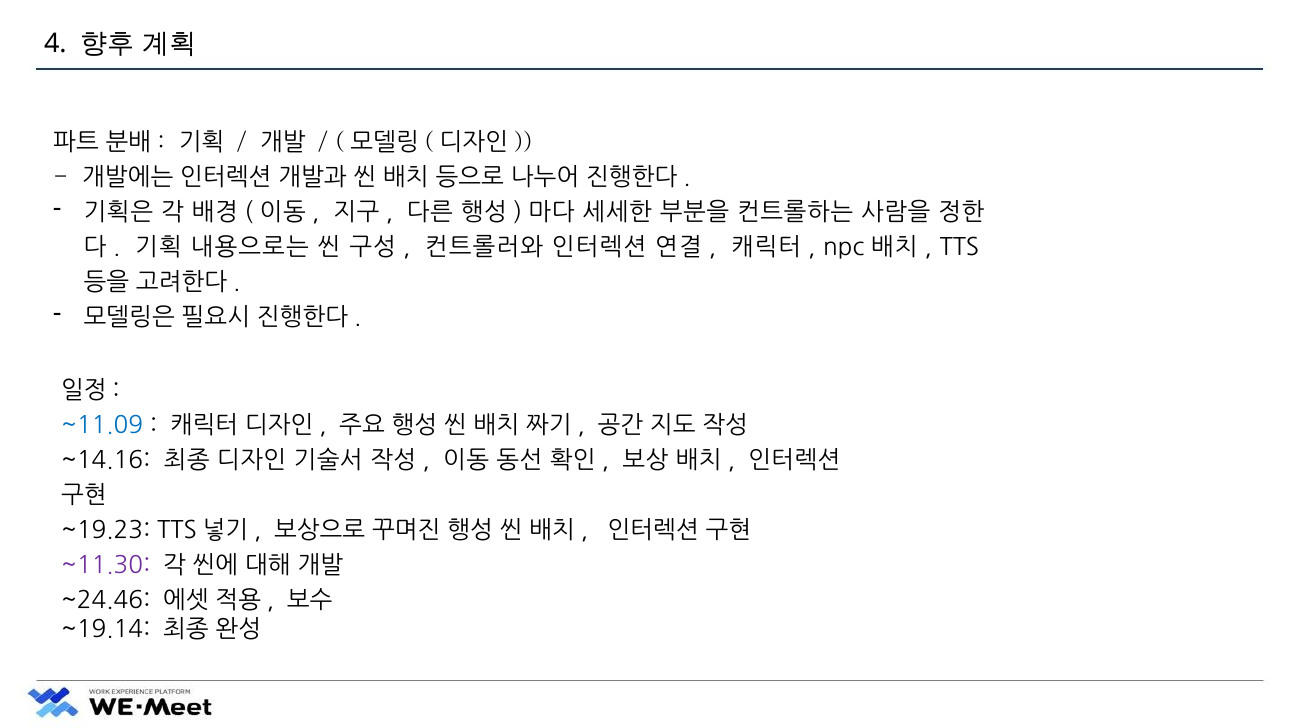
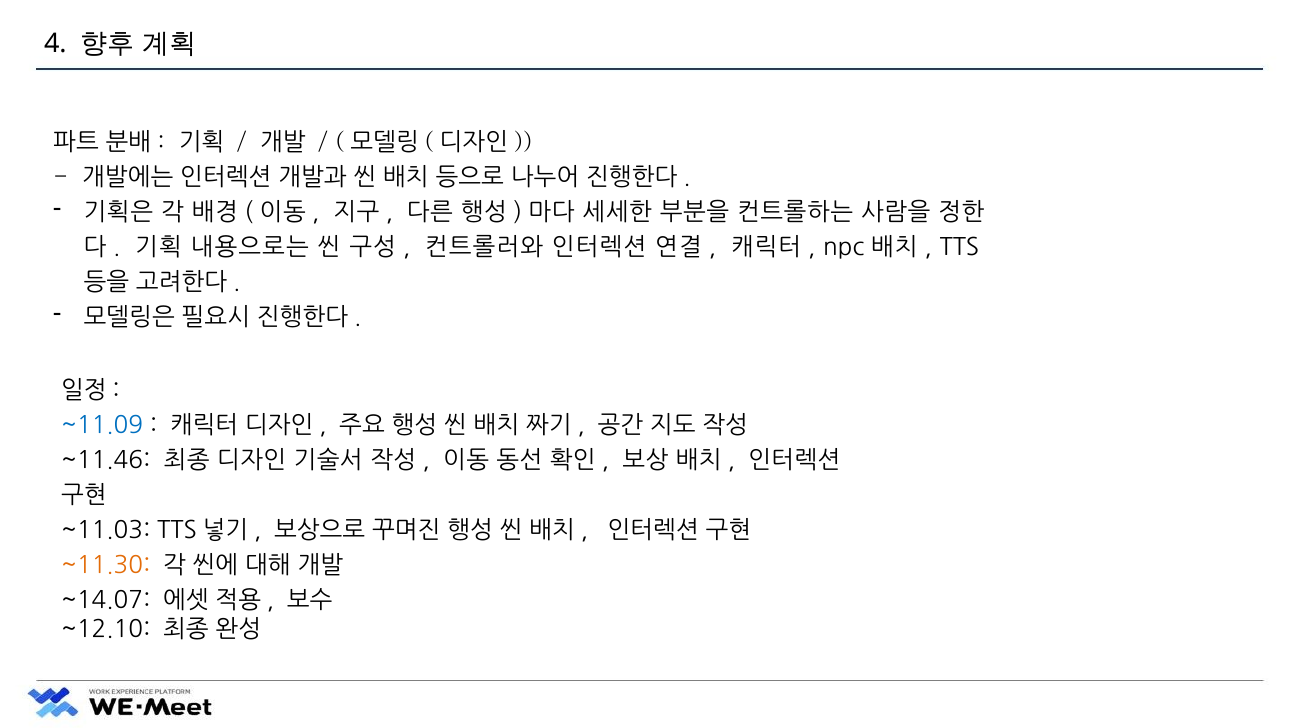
~14.16: ~14.16 -> ~11.46
~19.23: ~19.23 -> ~11.03
~11.30 colour: purple -> orange
~24.46: ~24.46 -> ~14.07
~19.14: ~19.14 -> ~12.10
